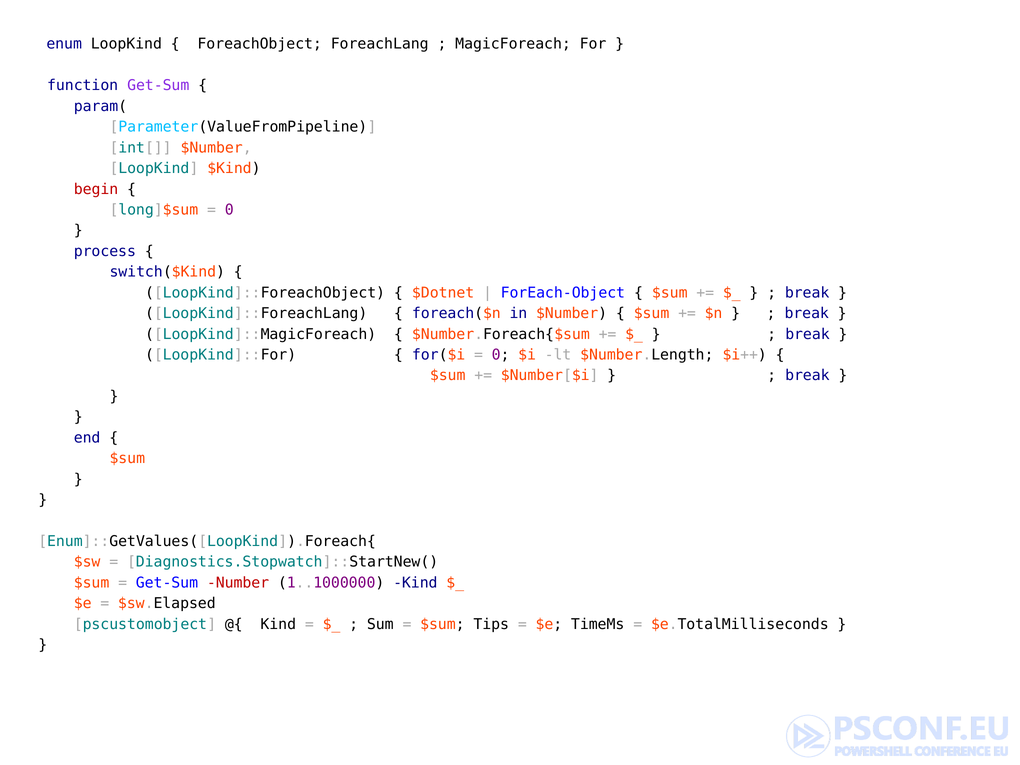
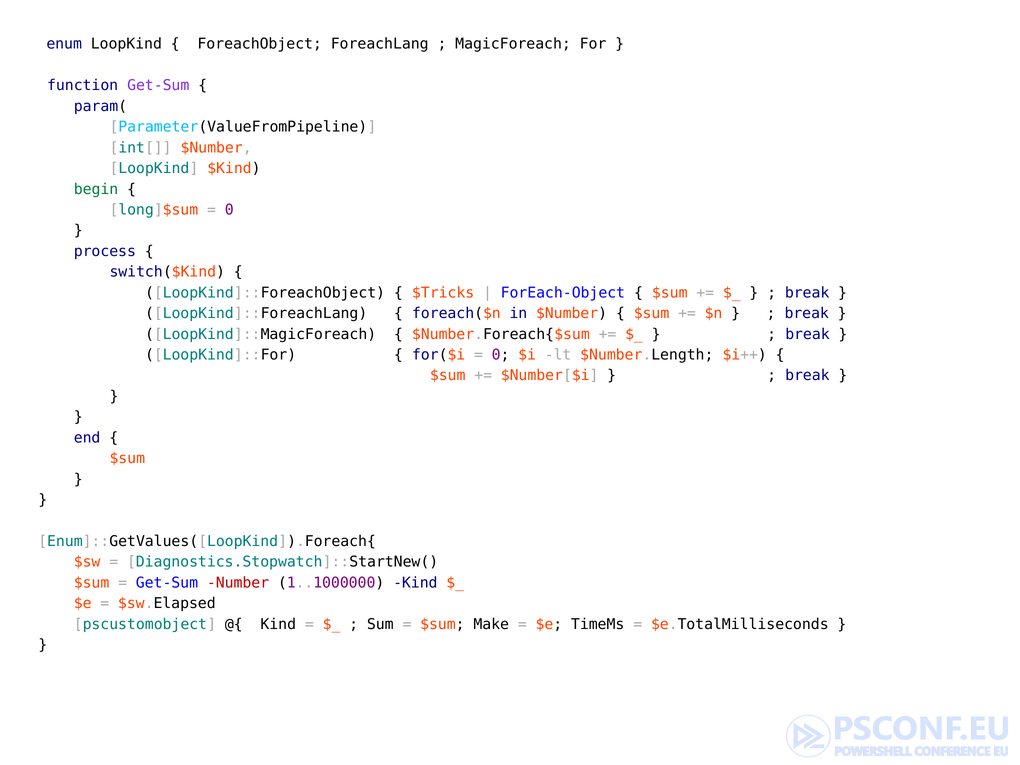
begin colour: red -> green
$Dotnet: $Dotnet -> $Tricks
Tips: Tips -> Make
